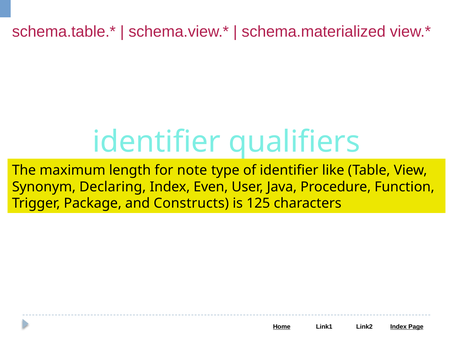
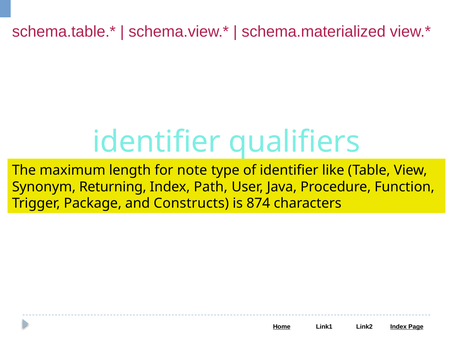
Declaring: Declaring -> Returning
Even: Even -> Path
125: 125 -> 874
